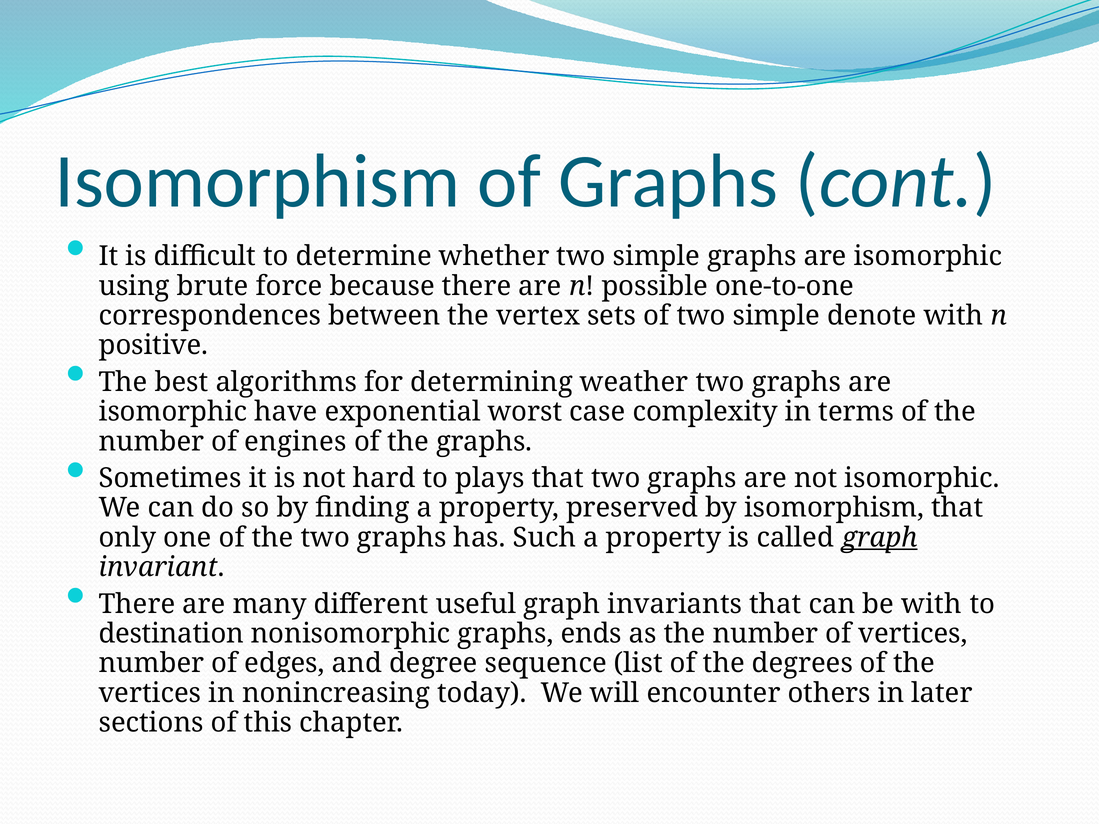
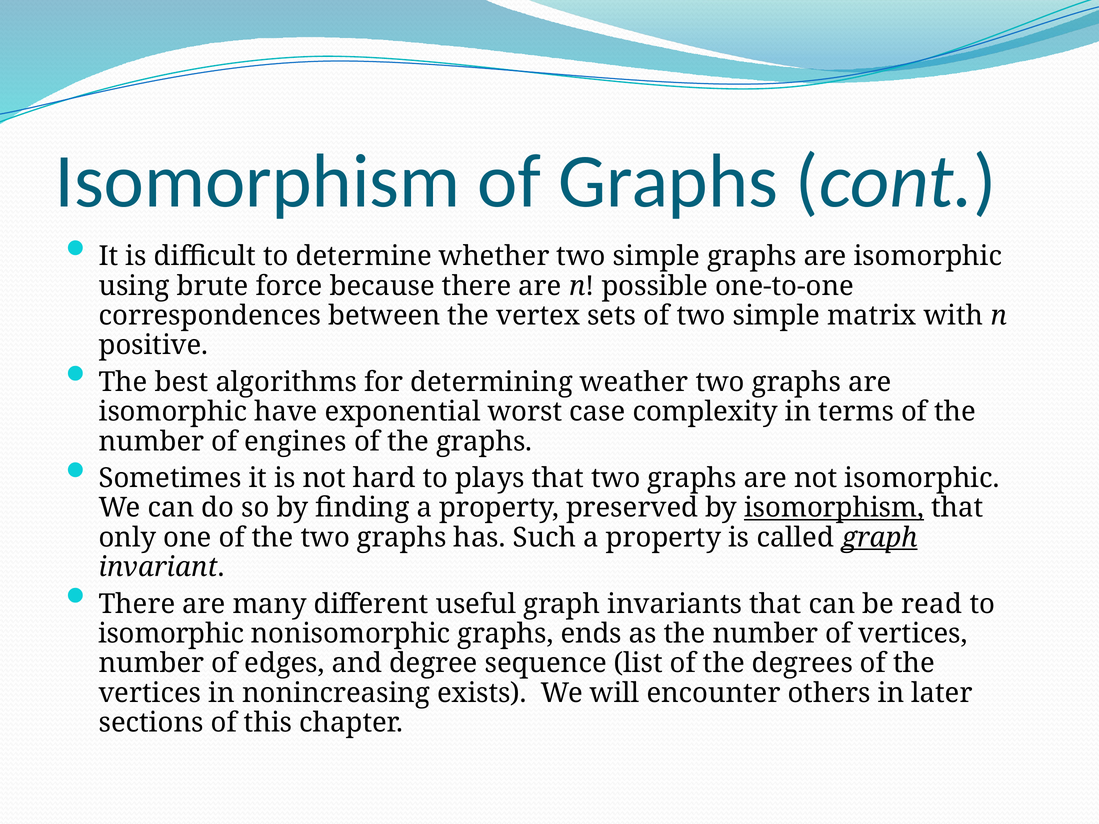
denote: denote -> matrix
isomorphism at (834, 508) underline: none -> present
be with: with -> read
destination at (171, 634): destination -> isomorphic
today: today -> exists
